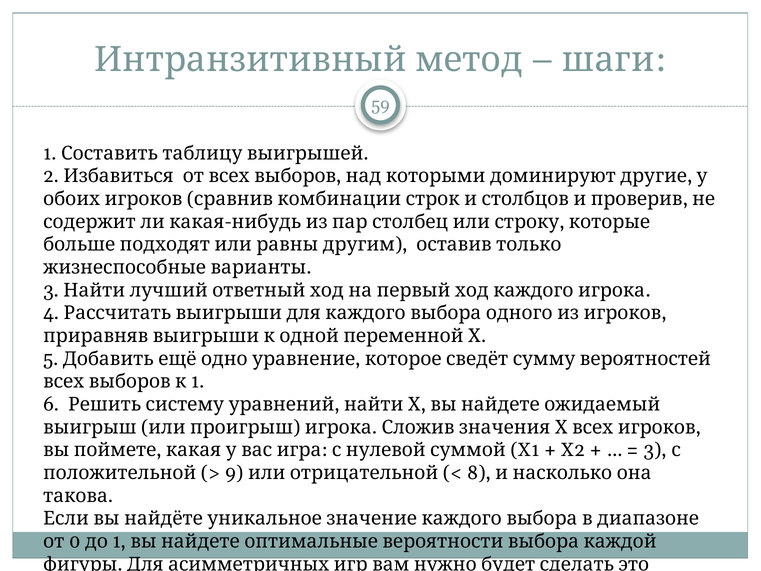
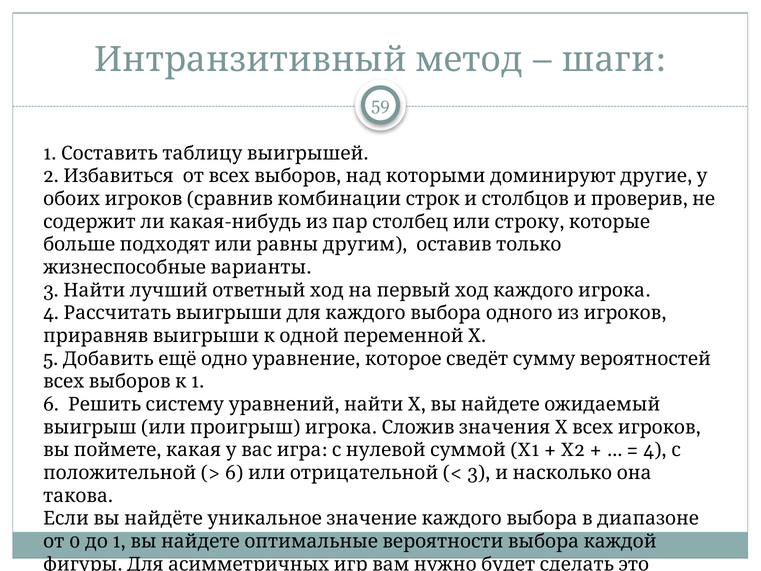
3 at (655, 450): 3 -> 4
9 at (234, 473): 9 -> 6
8 at (479, 473): 8 -> 3
